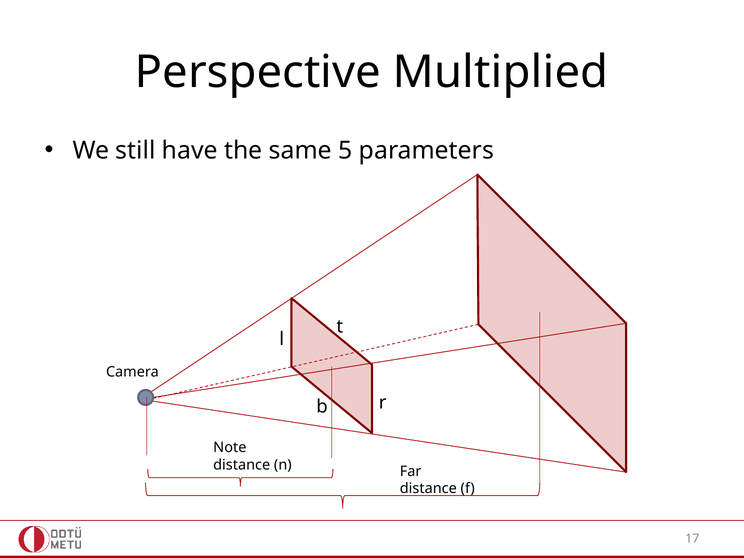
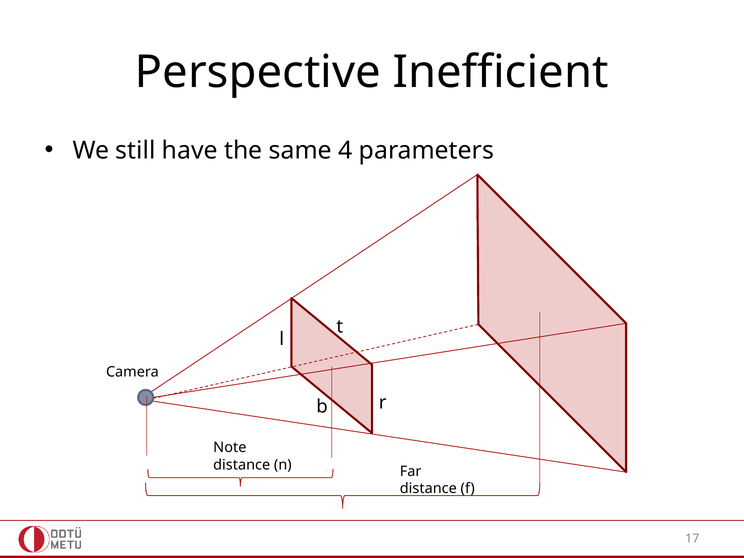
Multiplied: Multiplied -> Inefficient
5: 5 -> 4
